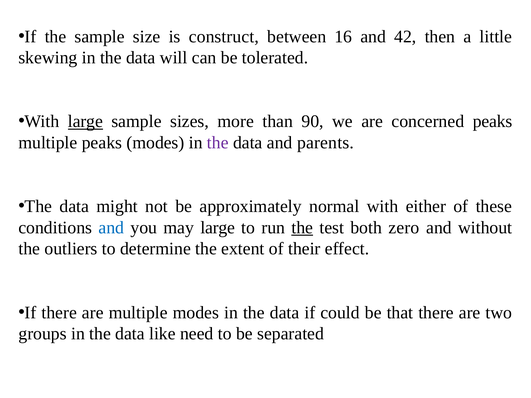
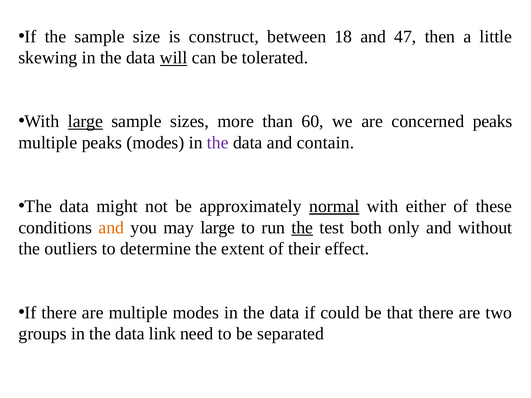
16: 16 -> 18
42: 42 -> 47
will underline: none -> present
90: 90 -> 60
parents: parents -> contain
normal underline: none -> present
and at (111, 228) colour: blue -> orange
zero: zero -> only
like: like -> link
